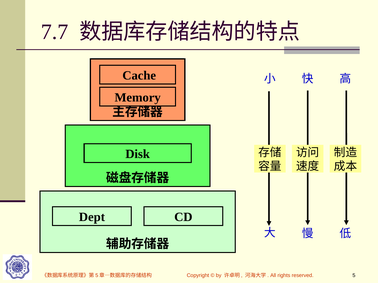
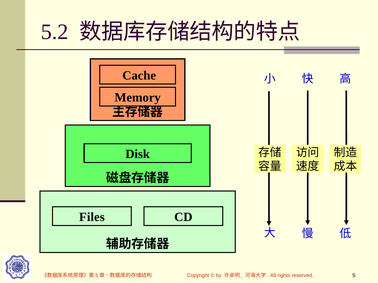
7.7: 7.7 -> 5.2
Dept: Dept -> Files
